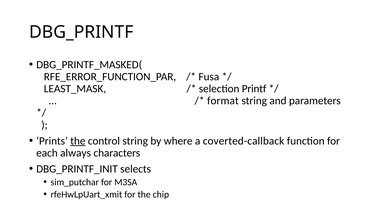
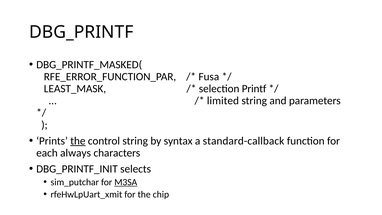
format: format -> limited
where: where -> syntax
coverted-callback: coverted-callback -> standard-callback
M3SA underline: none -> present
